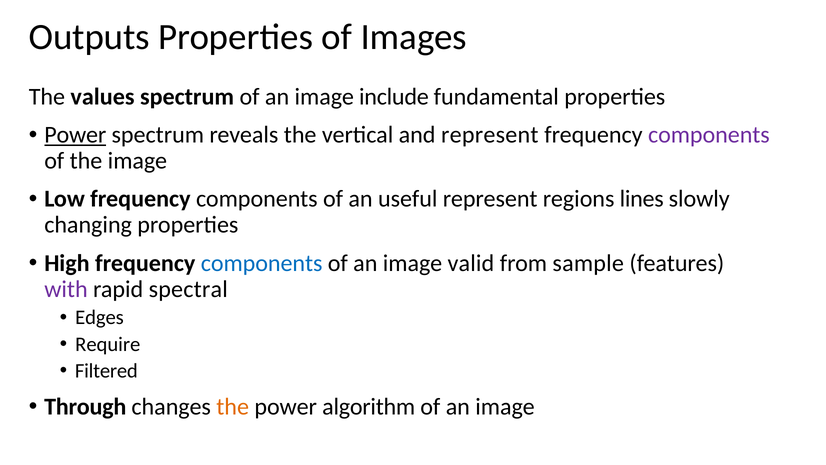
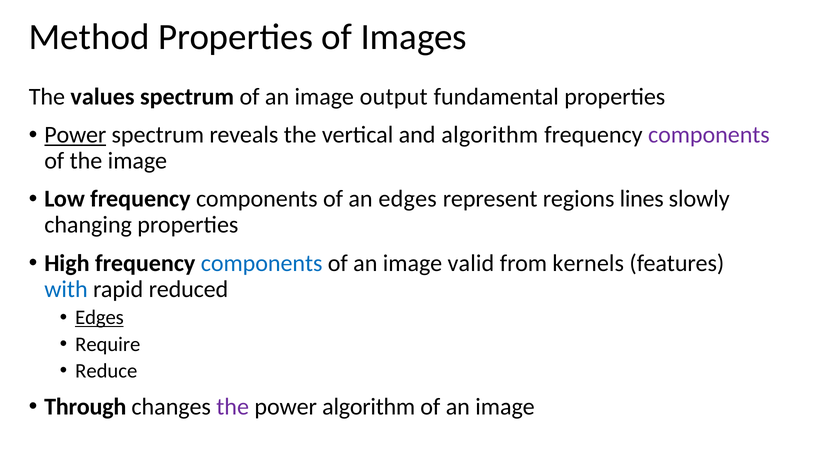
Outputs: Outputs -> Method
include: include -> output
and represent: represent -> algorithm
an useful: useful -> edges
sample: sample -> kernels
with colour: purple -> blue
spectral: spectral -> reduced
Edges at (100, 317) underline: none -> present
Filtered: Filtered -> Reduce
the at (233, 407) colour: orange -> purple
